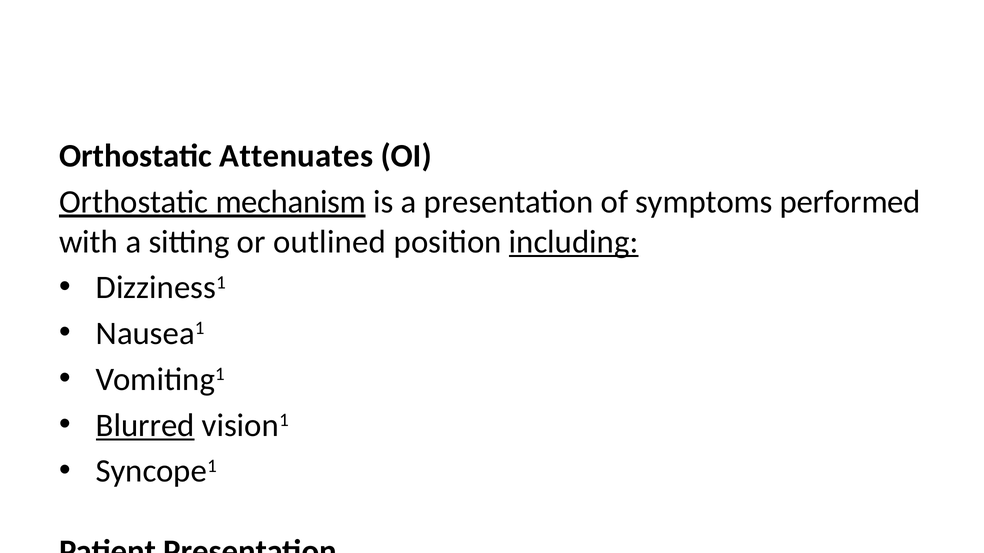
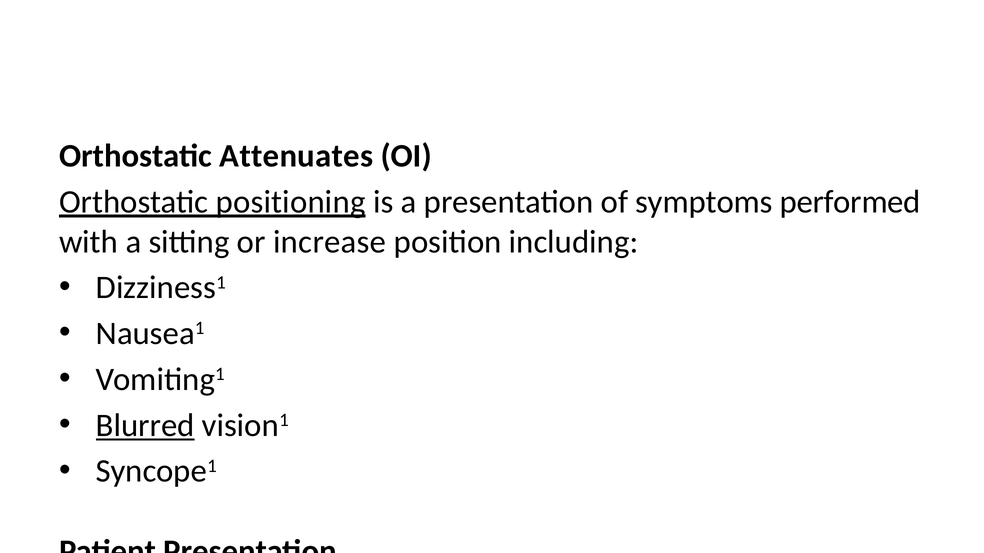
Orthostatic mechanism: mechanism -> positioning
or outlined: outlined -> increase
including underline: present -> none
